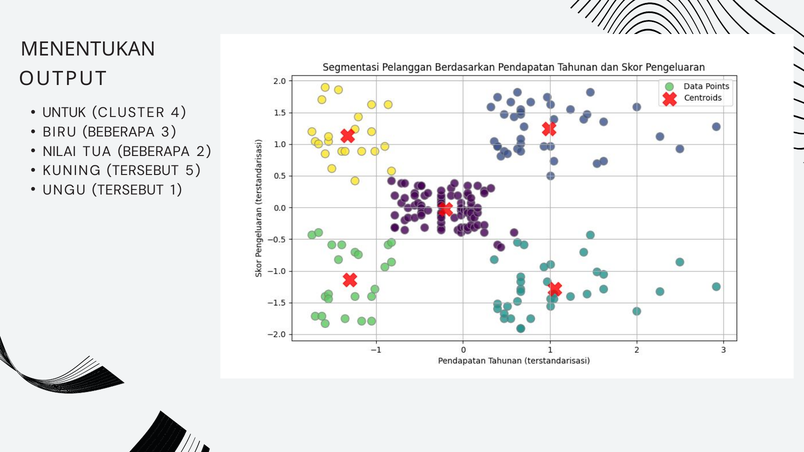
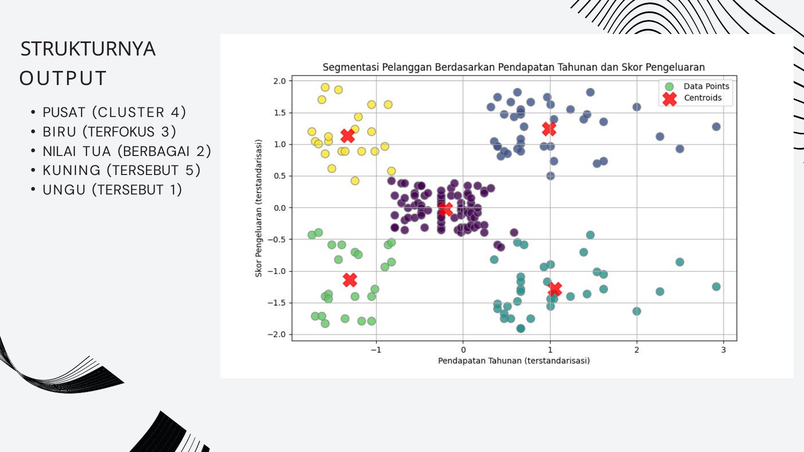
MENENTUKAN: MENENTUKAN -> STRUKTURNYA
UNTUK: UNTUK -> PUSAT
BIRU BEBERAPA: BEBERAPA -> TERFOKUS
TUA BEBERAPA: BEBERAPA -> BERBAGAI
